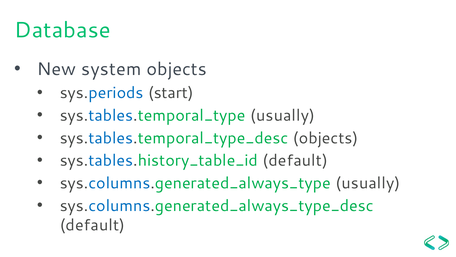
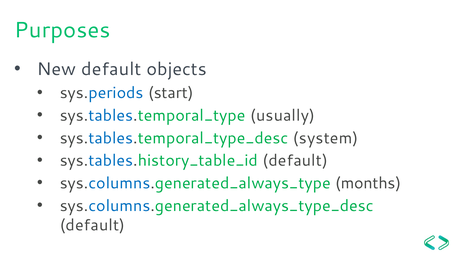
Database: Database -> Purposes
New system: system -> default
sys.tables.temporal_type_desc objects: objects -> system
sys.columns.generated_always_type usually: usually -> months
